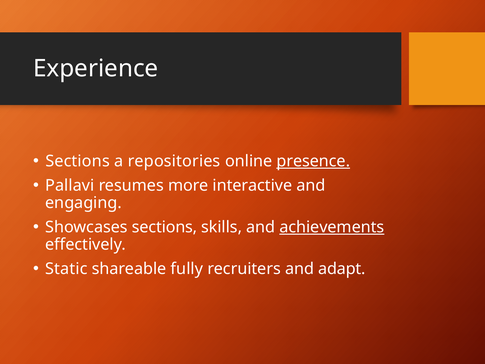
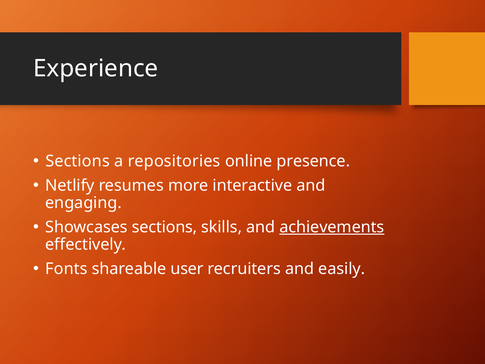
presence underline: present -> none
Pallavi: Pallavi -> Netlify
Static: Static -> Fonts
fully: fully -> user
adapt: adapt -> easily
